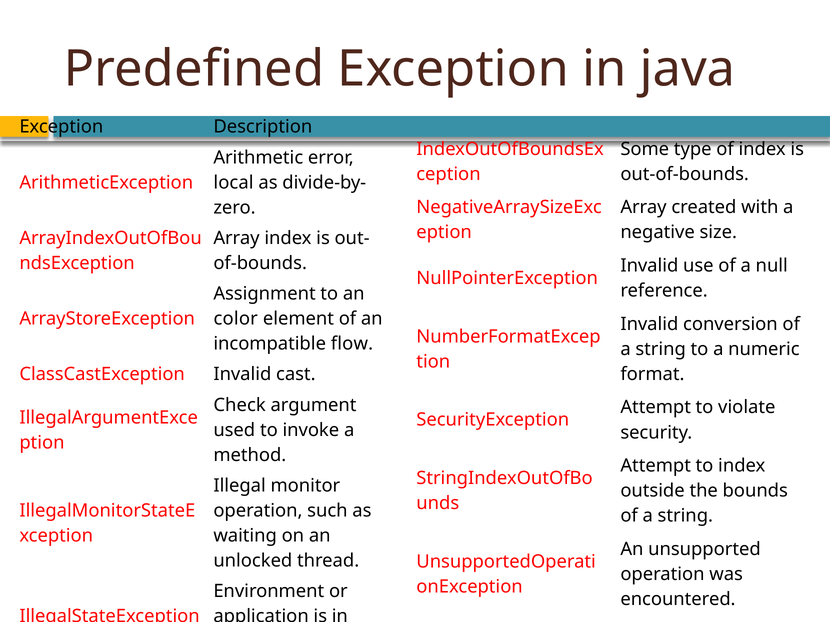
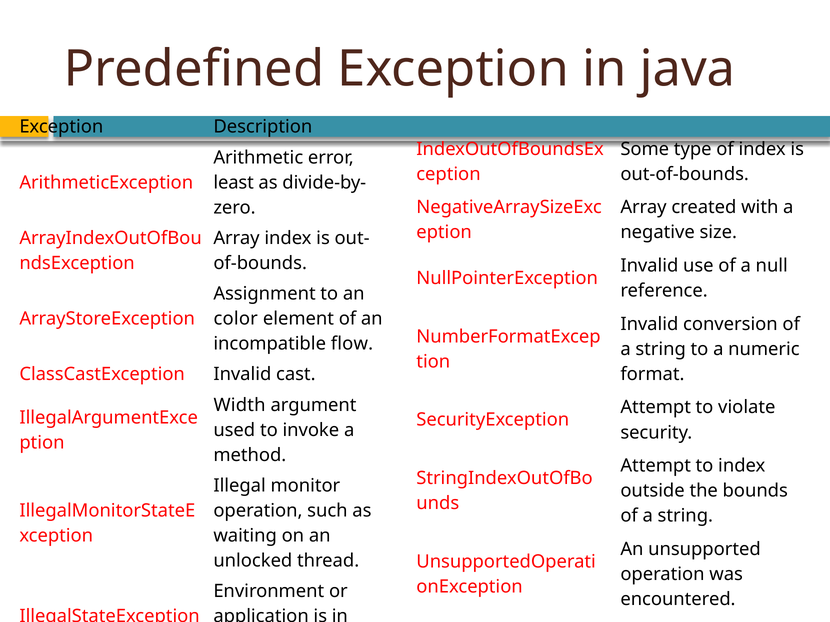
local: local -> least
Check: Check -> Width
